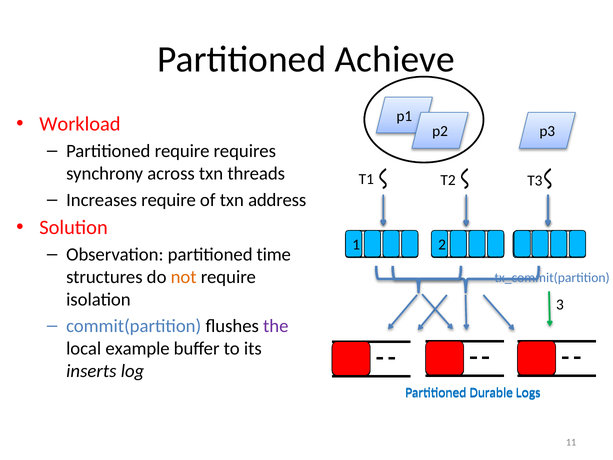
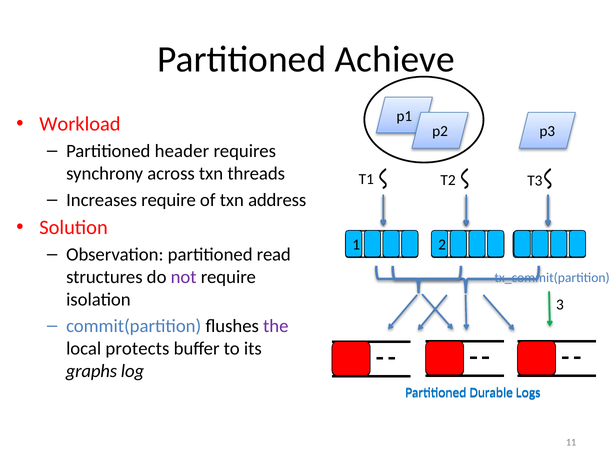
Partitioned require: require -> header
time: time -> read
not colour: orange -> purple
example: example -> protects
inserts: inserts -> graphs
